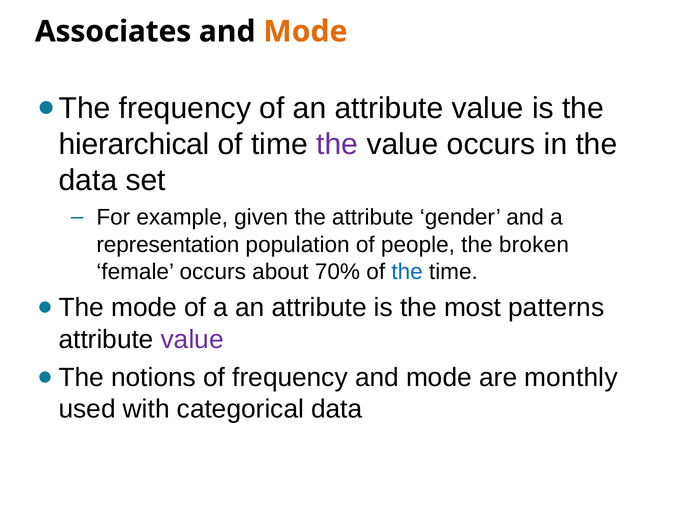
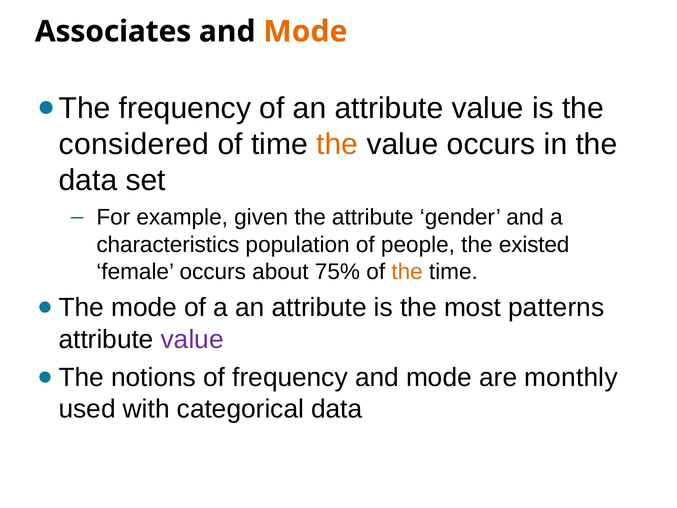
hierarchical: hierarchical -> considered
the at (337, 144) colour: purple -> orange
representation: representation -> characteristics
broken: broken -> existed
70%: 70% -> 75%
the at (407, 272) colour: blue -> orange
